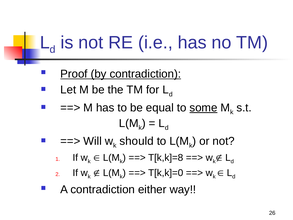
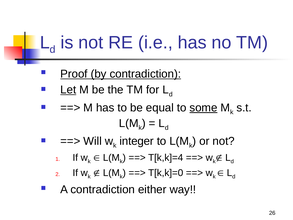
Let underline: none -> present
should: should -> integer
T[k,k]=8: T[k,k]=8 -> T[k,k]=4
